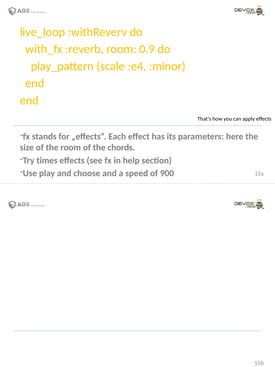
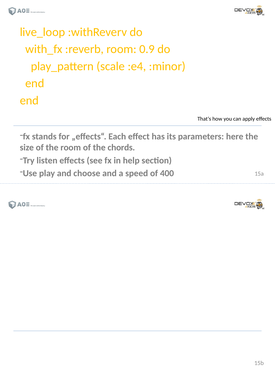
times: times -> listen
900: 900 -> 400
